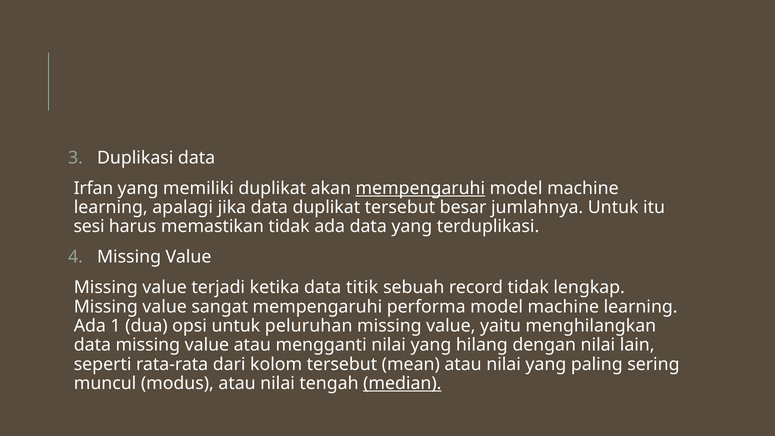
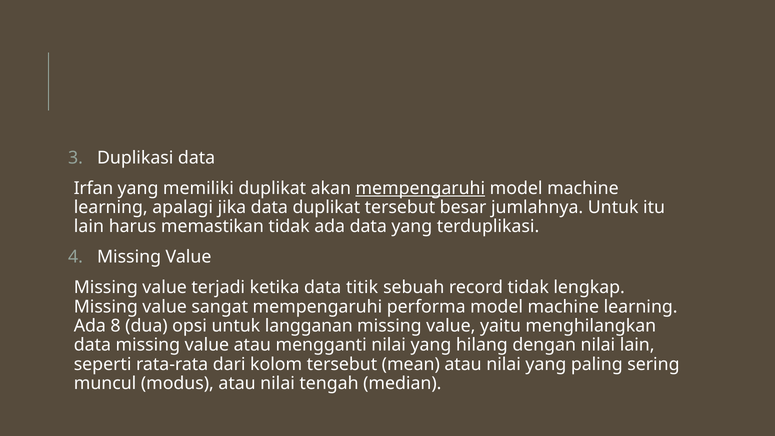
sesi at (89, 227): sesi -> lain
1: 1 -> 8
peluruhan: peluruhan -> langganan
median underline: present -> none
